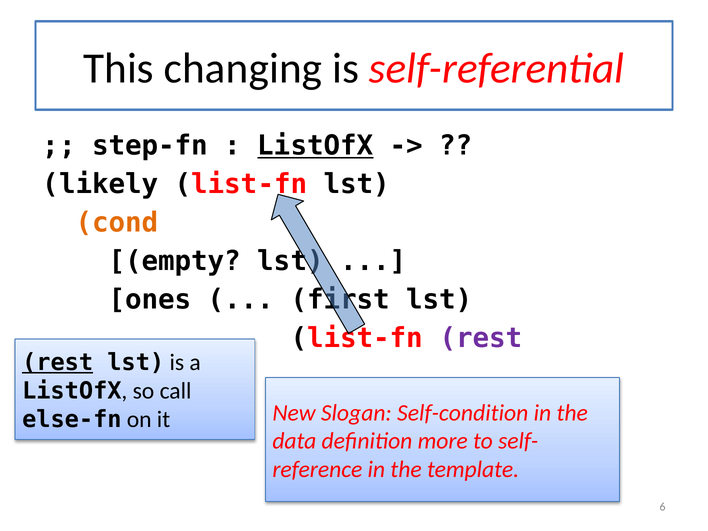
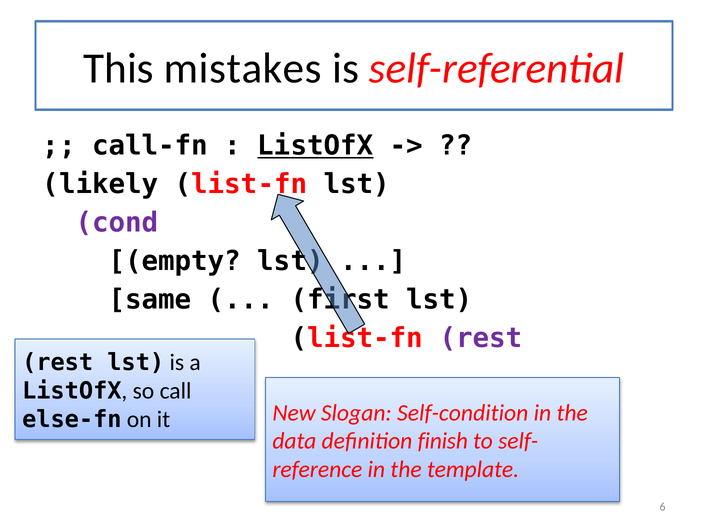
changing: changing -> mistakes
step-fn: step-fn -> call-fn
cond colour: orange -> purple
ones: ones -> same
rest at (58, 363) underline: present -> none
more: more -> finish
